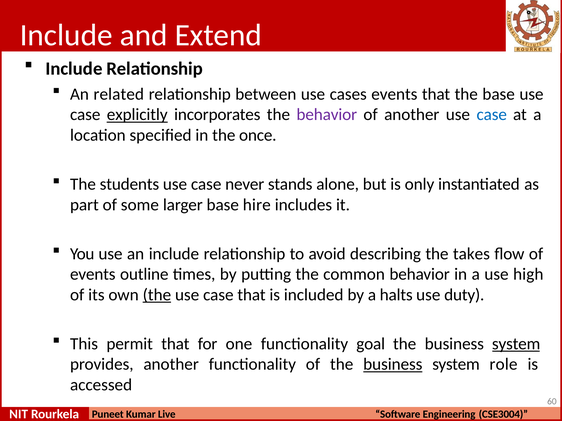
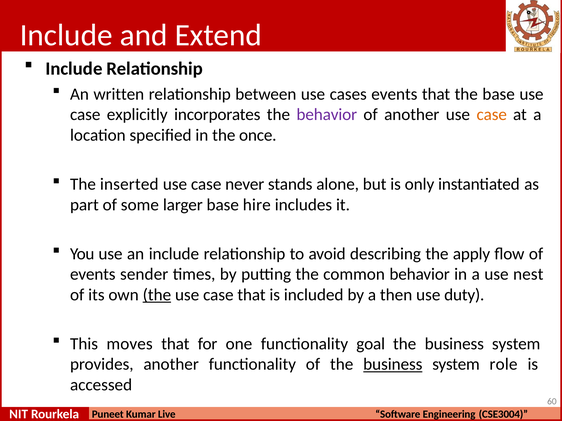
related: related -> written
explicitly underline: present -> none
case at (492, 115) colour: blue -> orange
students: students -> inserted
takes: takes -> apply
outline: outline -> sender
high: high -> nest
halts: halts -> then
permit: permit -> moves
system at (516, 344) underline: present -> none
